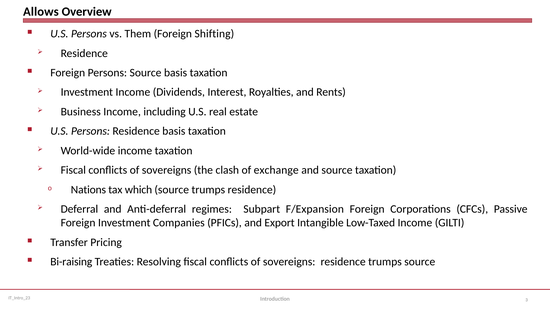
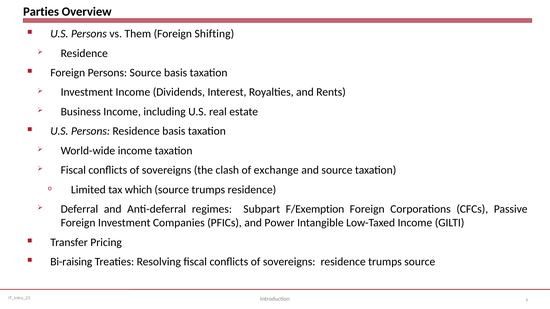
Allows: Allows -> Parties
Nations: Nations -> Limited
F/Expansion: F/Expansion -> F/Exemption
Export: Export -> Power
